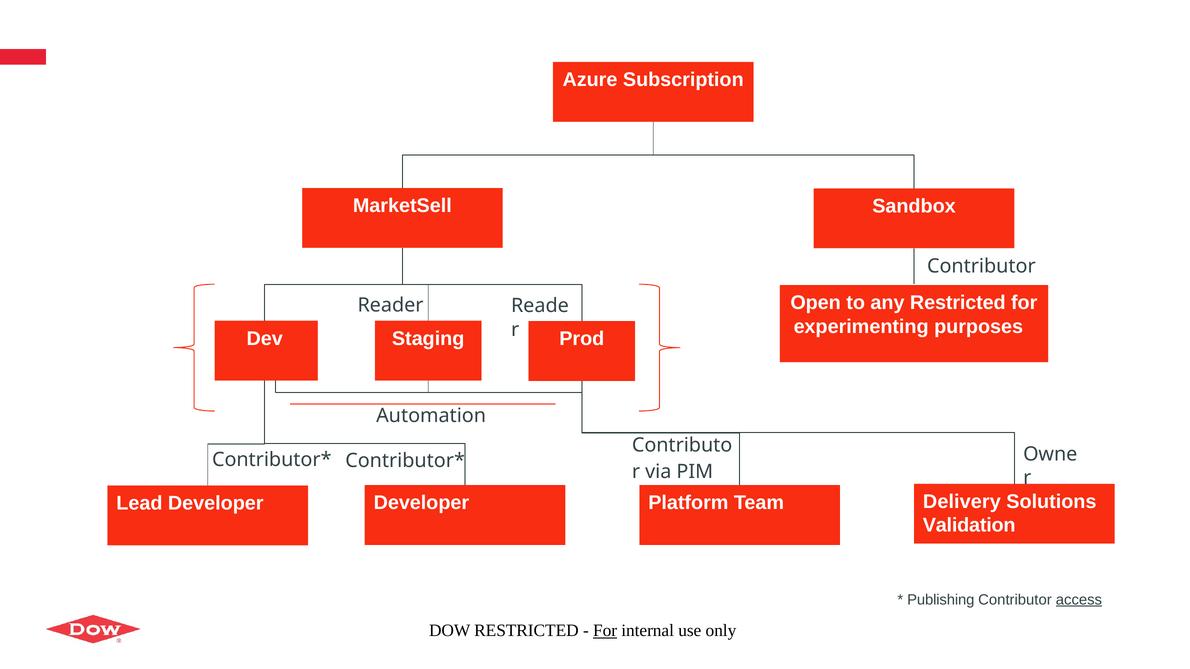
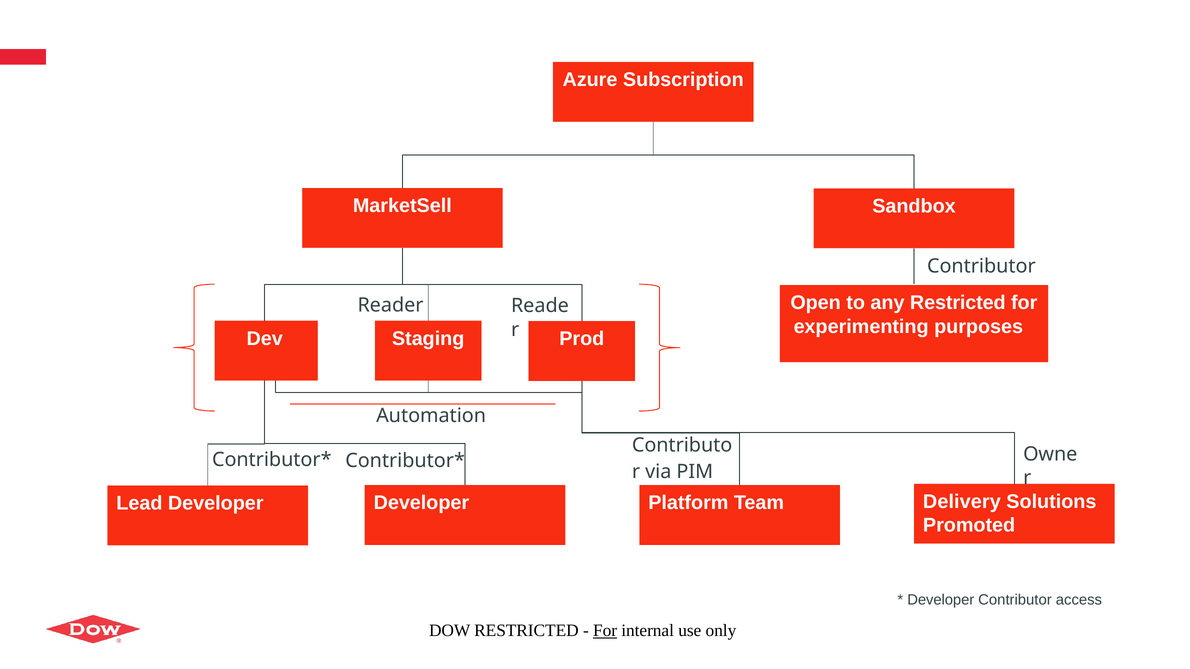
Validation: Validation -> Promoted
Publishing at (941, 600): Publishing -> Developer
access underline: present -> none
